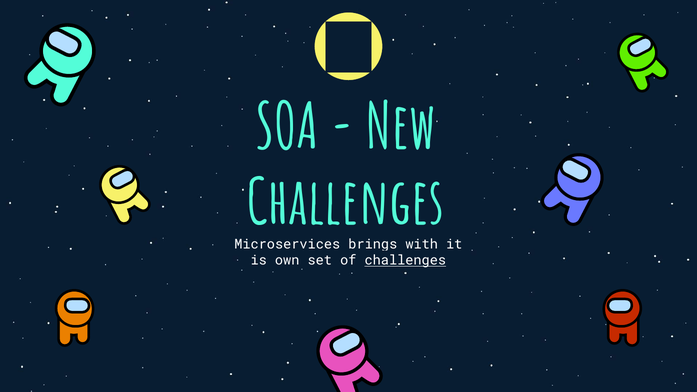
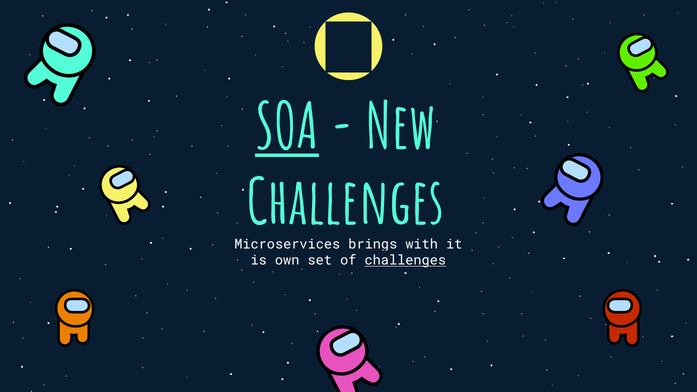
SOA underline: none -> present
